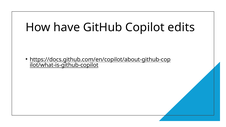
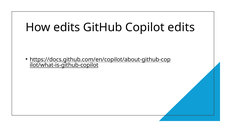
How have: have -> edits
